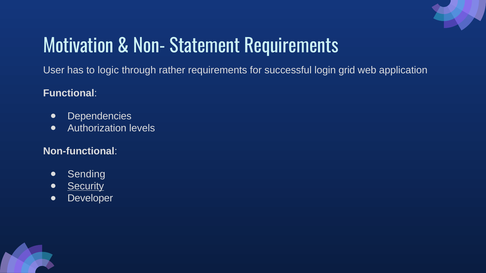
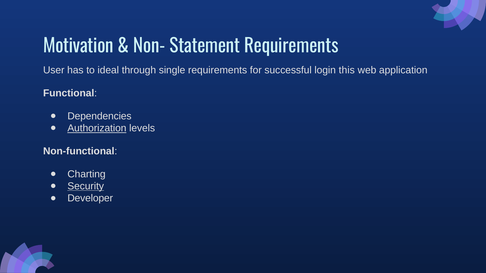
logic: logic -> ideal
rather: rather -> single
grid: grid -> this
Authorization underline: none -> present
Sending: Sending -> Charting
